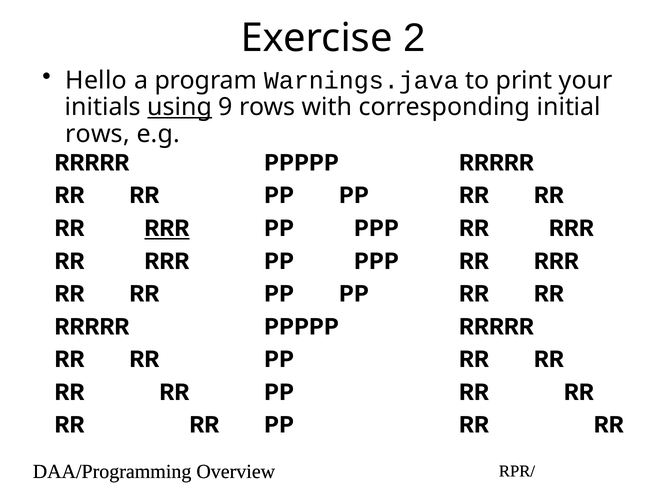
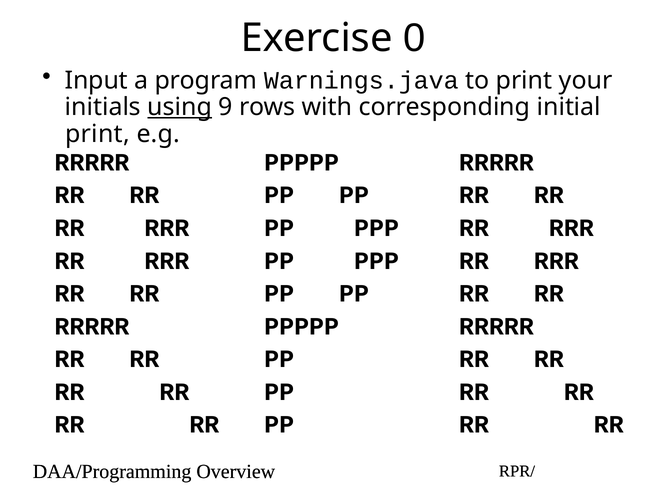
2: 2 -> 0
Hello: Hello -> Input
rows at (97, 134): rows -> print
RRR at (167, 228) underline: present -> none
